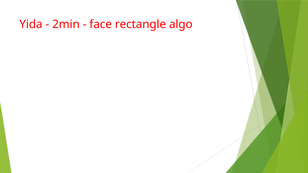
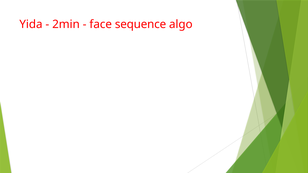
rectangle: rectangle -> sequence
